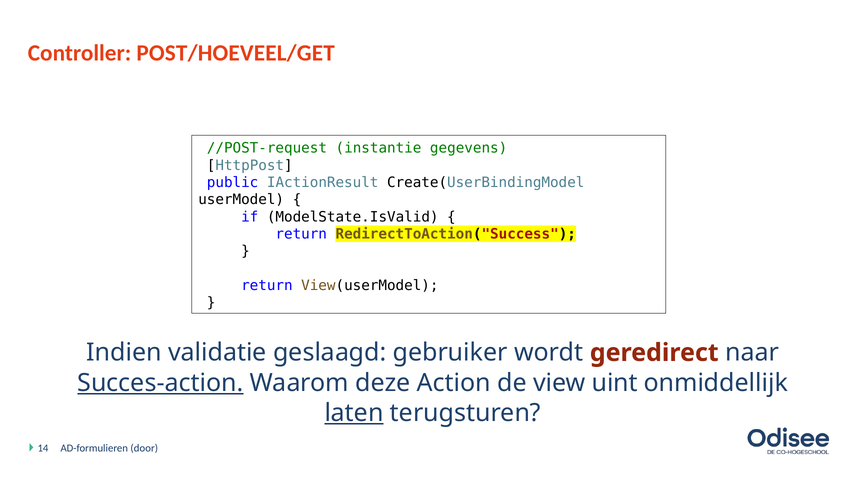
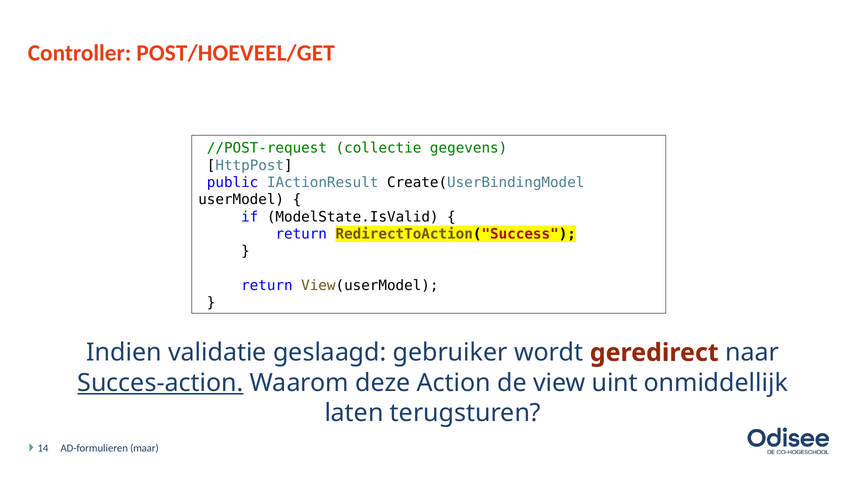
instantie: instantie -> collectie
laten underline: present -> none
door: door -> maar
